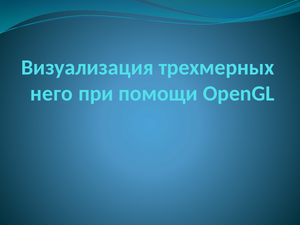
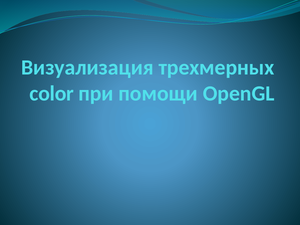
него: него -> color
